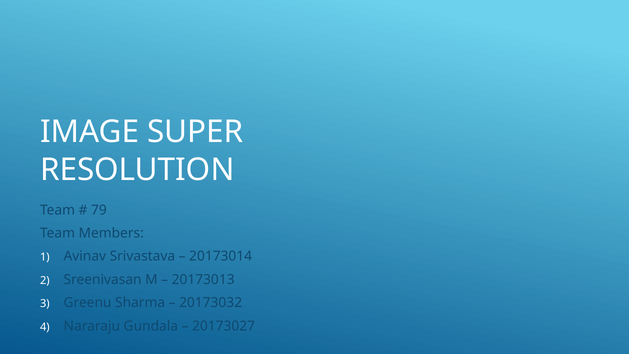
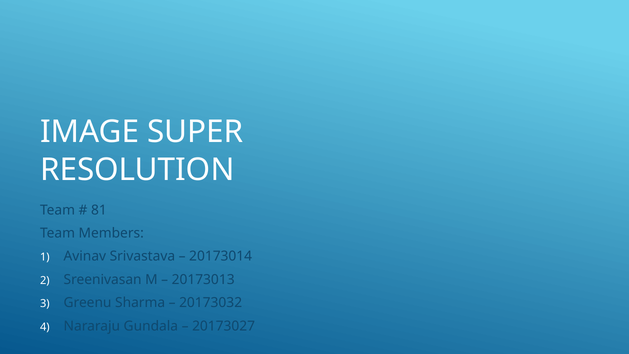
79: 79 -> 81
